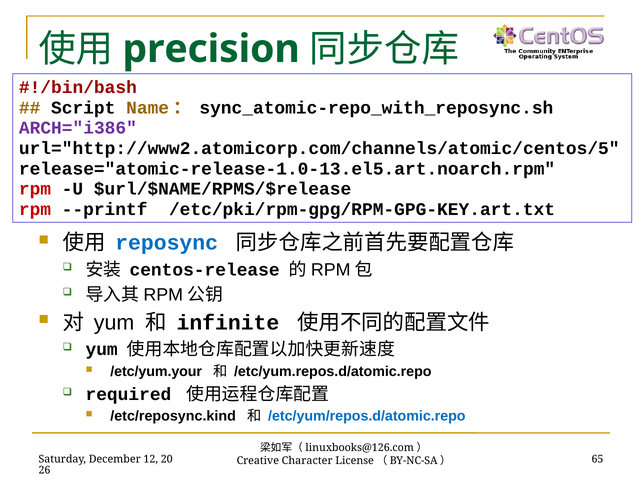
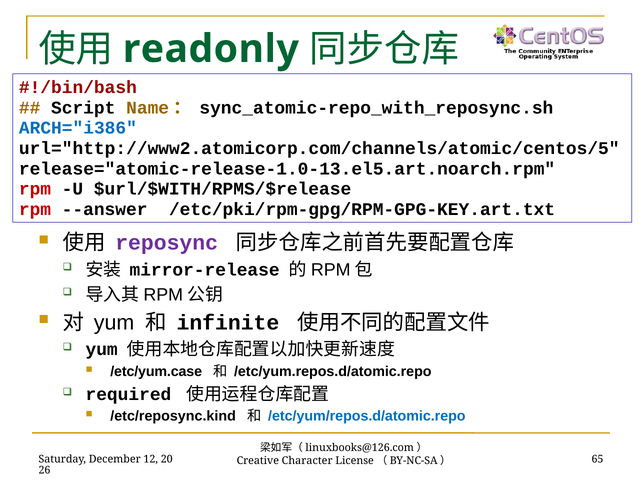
precision: precision -> readonly
ARCH="i386 colour: purple -> blue
$url/$NAME/RPMS/$release: $url/$NAME/RPMS/$release -> $url/$WITH/RPMS/$release
--printf: --printf -> --answer
reposync colour: blue -> purple
centos-release: centos-release -> mirror-release
/etc/yum.your: /etc/yum.your -> /etc/yum.case
